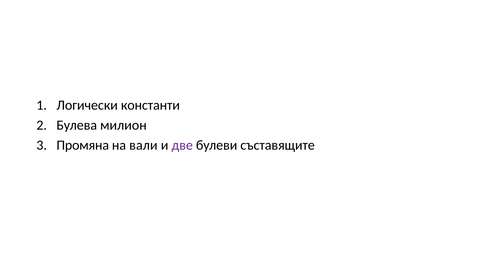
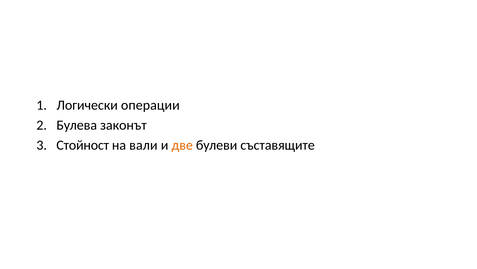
константи: константи -> операции
милион: милион -> законът
Промяна: Промяна -> Стойност
две colour: purple -> orange
